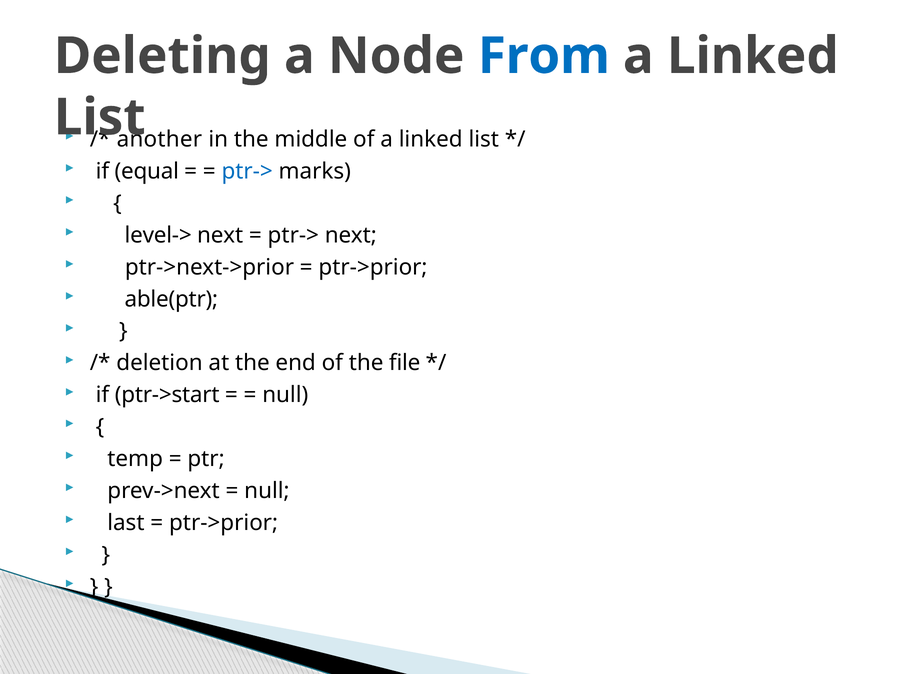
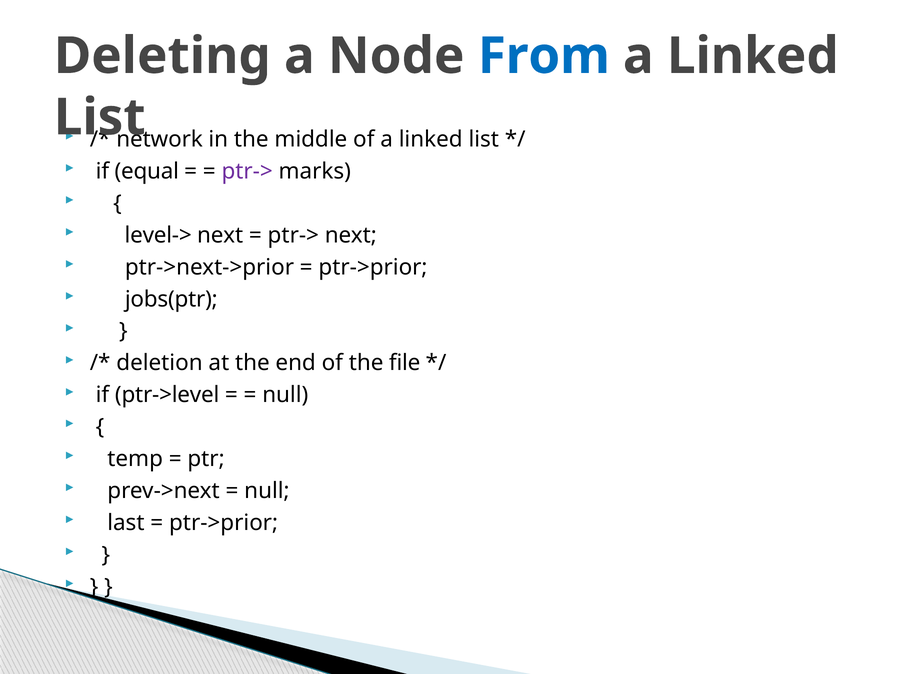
another: another -> network
ptr-> at (247, 171) colour: blue -> purple
able(ptr: able(ptr -> jobs(ptr
ptr->start: ptr->start -> ptr->level
